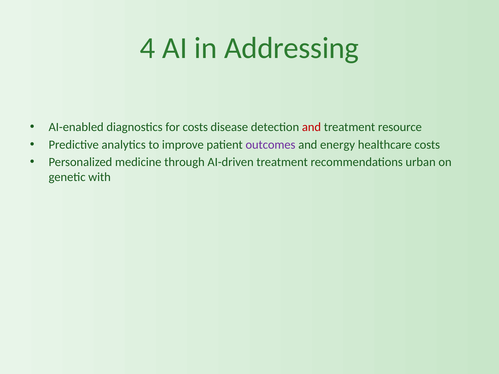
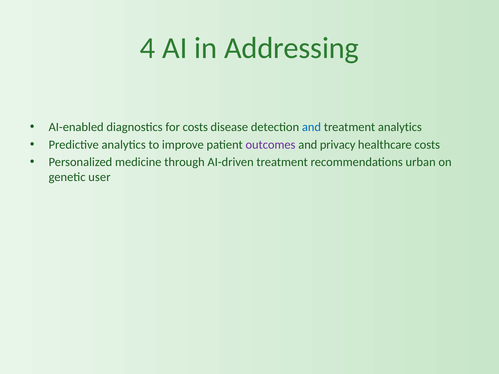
and at (311, 127) colour: red -> blue
treatment resource: resource -> analytics
energy: energy -> privacy
with: with -> user
